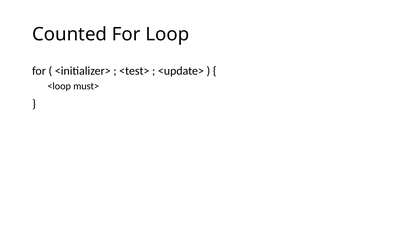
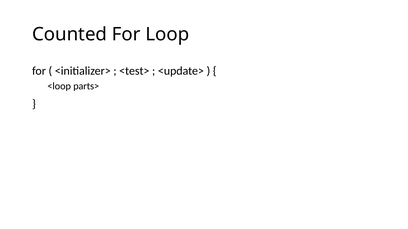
must>: must> -> parts>
